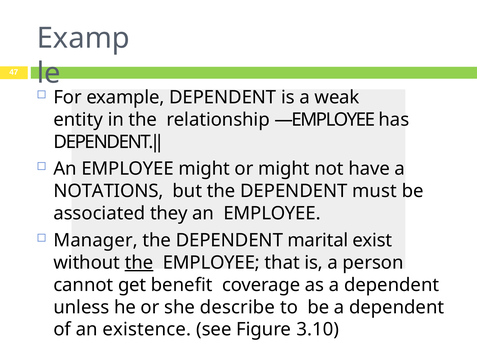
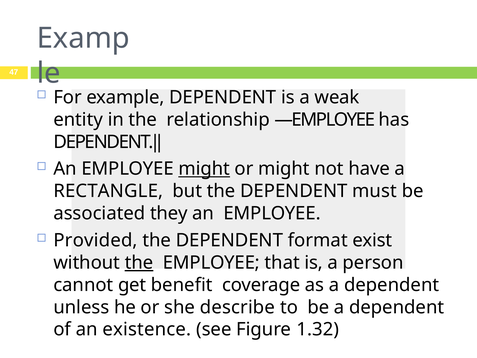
might at (204, 169) underline: none -> present
NOTATIONS: NOTATIONS -> RECTANGLE
Manager: Manager -> Provided
marital: marital -> format
3.10: 3.10 -> 1.32
